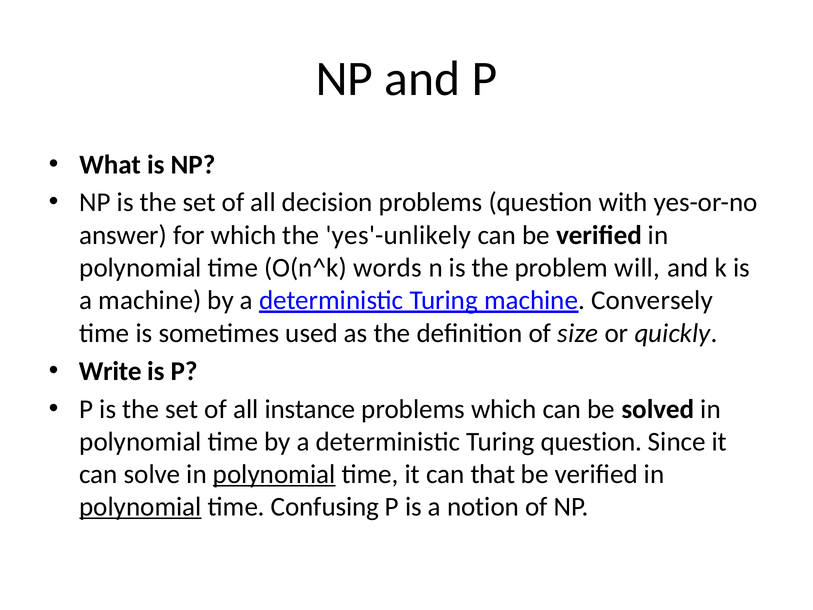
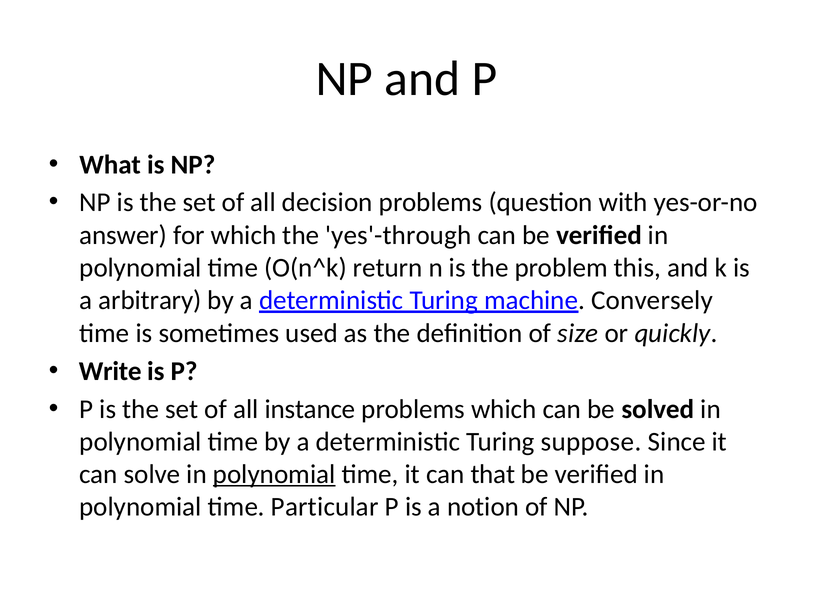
yes'-unlikely: yes'-unlikely -> yes'-through
words: words -> return
will: will -> this
a machine: machine -> arbitrary
Turing question: question -> suppose
polynomial at (140, 506) underline: present -> none
Confusing: Confusing -> Particular
